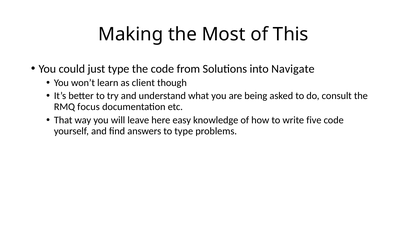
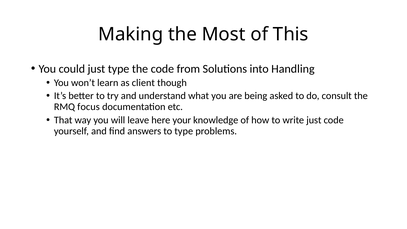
Navigate: Navigate -> Handling
easy: easy -> your
write five: five -> just
